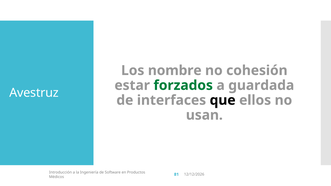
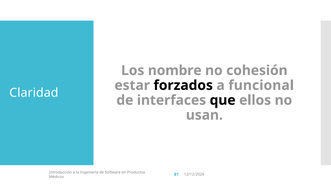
forzados colour: green -> black
guardada: guardada -> funcional
Avestruz: Avestruz -> Claridad
